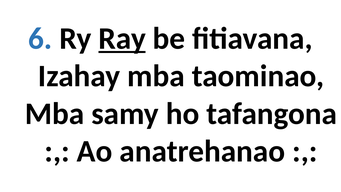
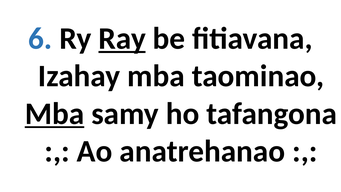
Mba at (55, 114) underline: none -> present
